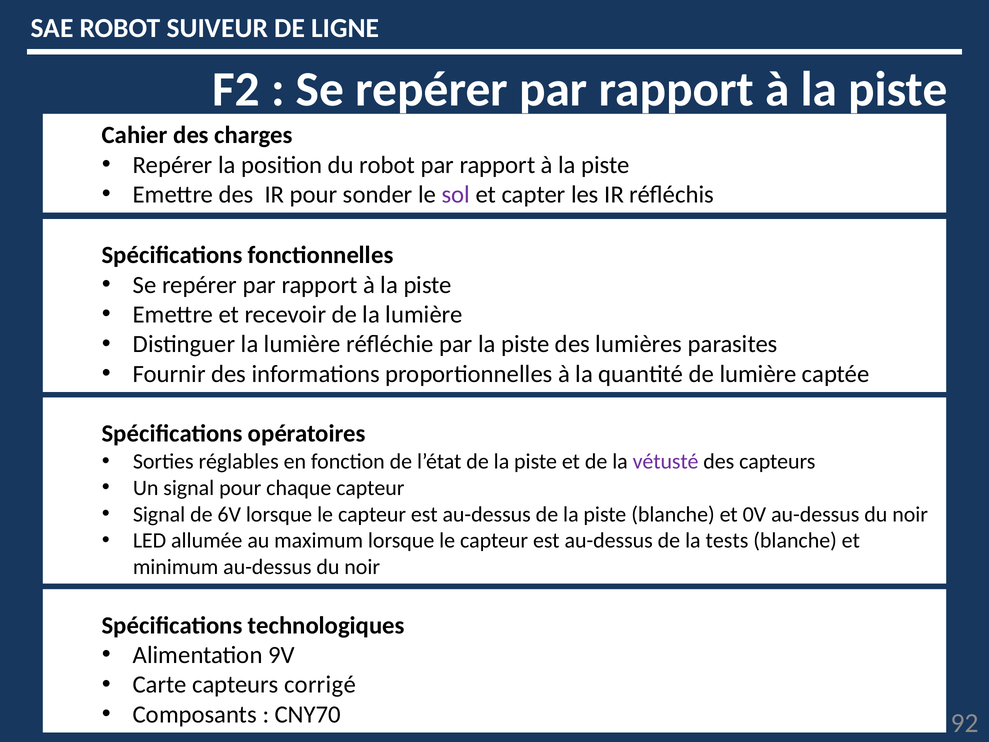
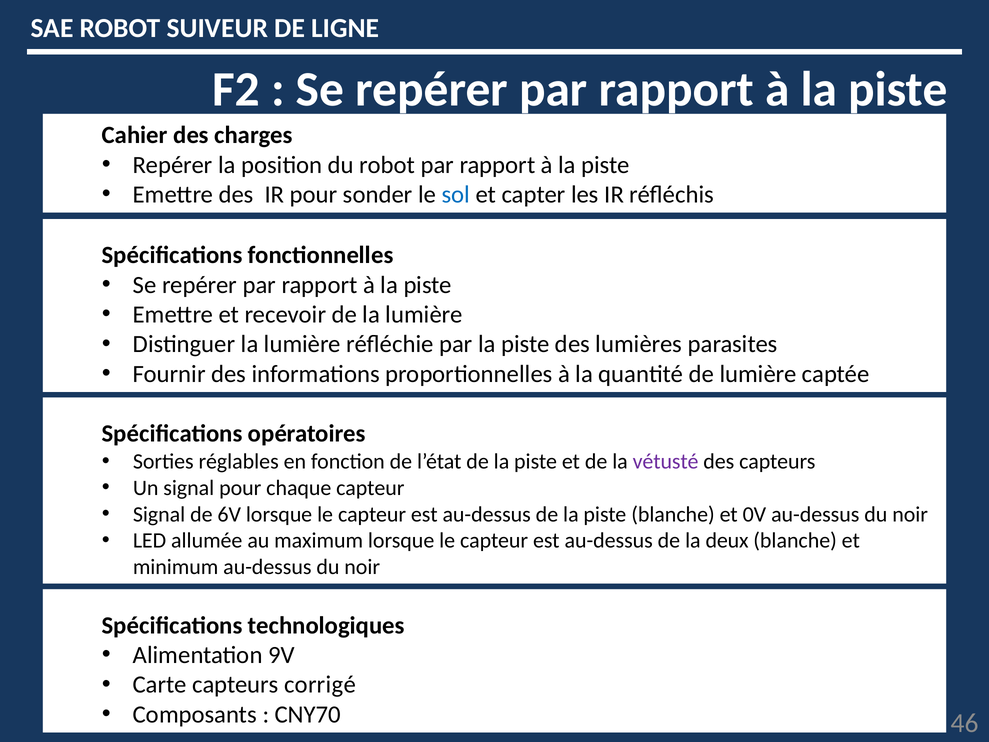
sol colour: purple -> blue
tests: tests -> deux
92: 92 -> 46
